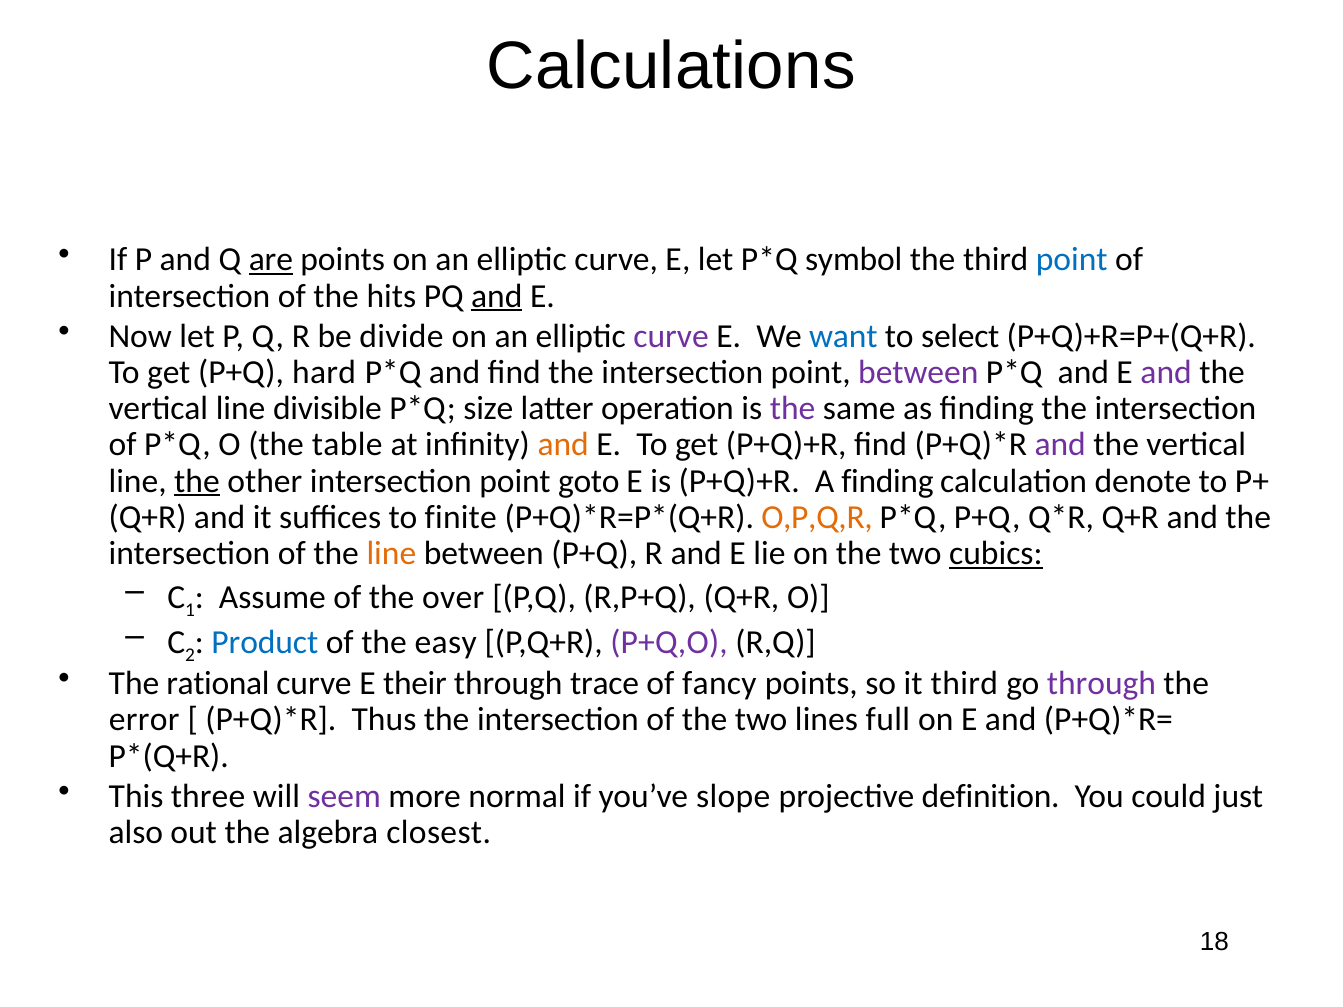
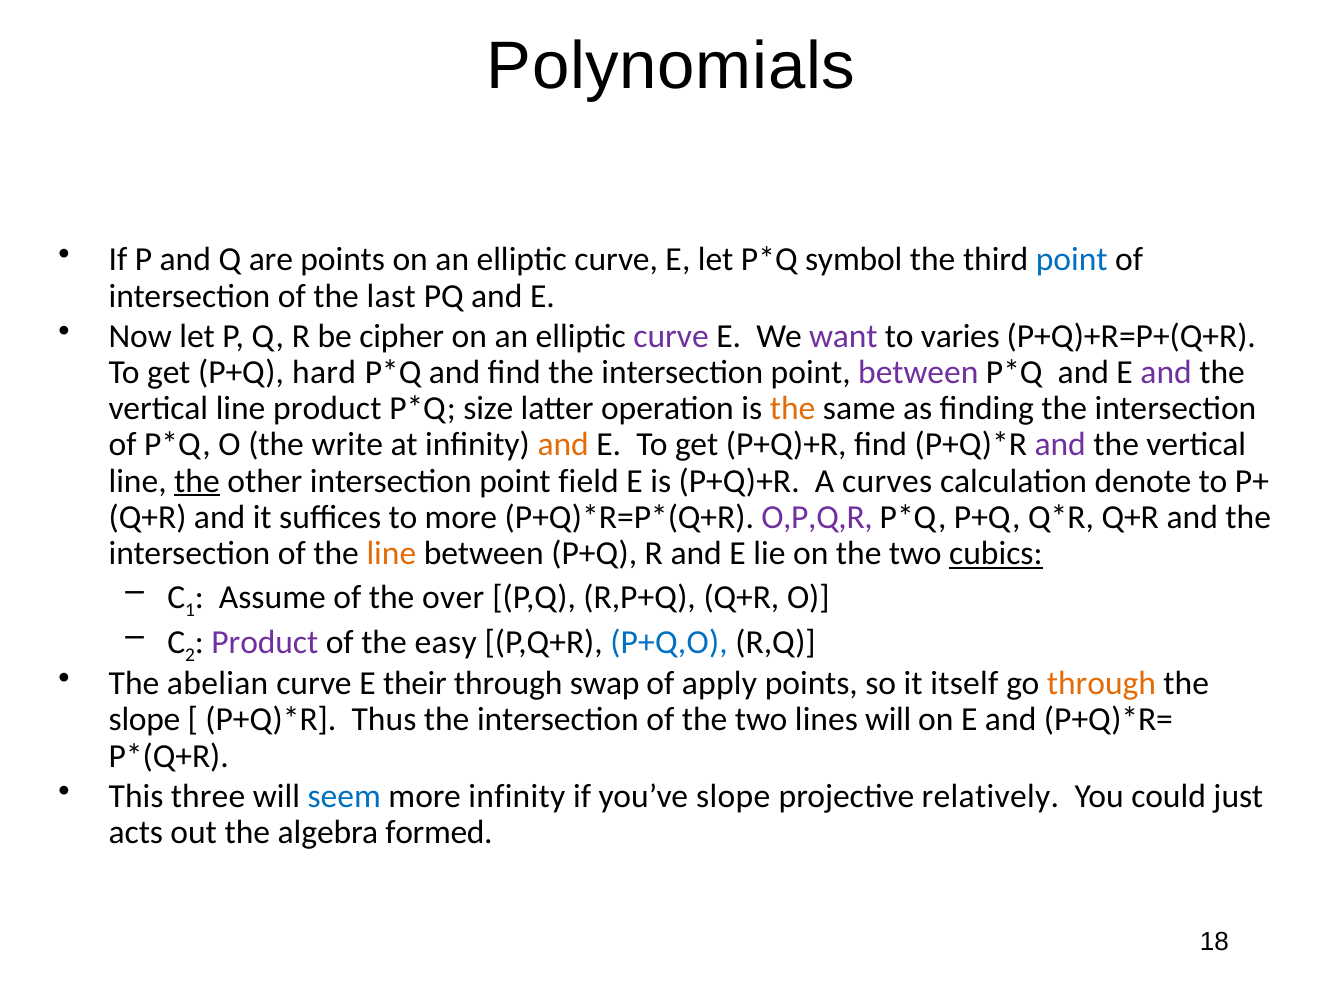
Calculations: Calculations -> Polynomials
are underline: present -> none
hits: hits -> last
and at (497, 296) underline: present -> none
divide: divide -> cipher
want colour: blue -> purple
select: select -> varies
line divisible: divisible -> product
the at (793, 409) colour: purple -> orange
table: table -> write
goto: goto -> field
A finding: finding -> curves
to finite: finite -> more
O,P,Q,R colour: orange -> purple
Product at (265, 643) colour: blue -> purple
P+Q,O colour: purple -> blue
rational: rational -> abelian
trace: trace -> swap
fancy: fancy -> apply
it third: third -> itself
through at (1101, 684) colour: purple -> orange
error at (144, 720): error -> slope
lines full: full -> will
seem colour: purple -> blue
more normal: normal -> infinity
definition: definition -> relatively
also: also -> acts
closest: closest -> formed
